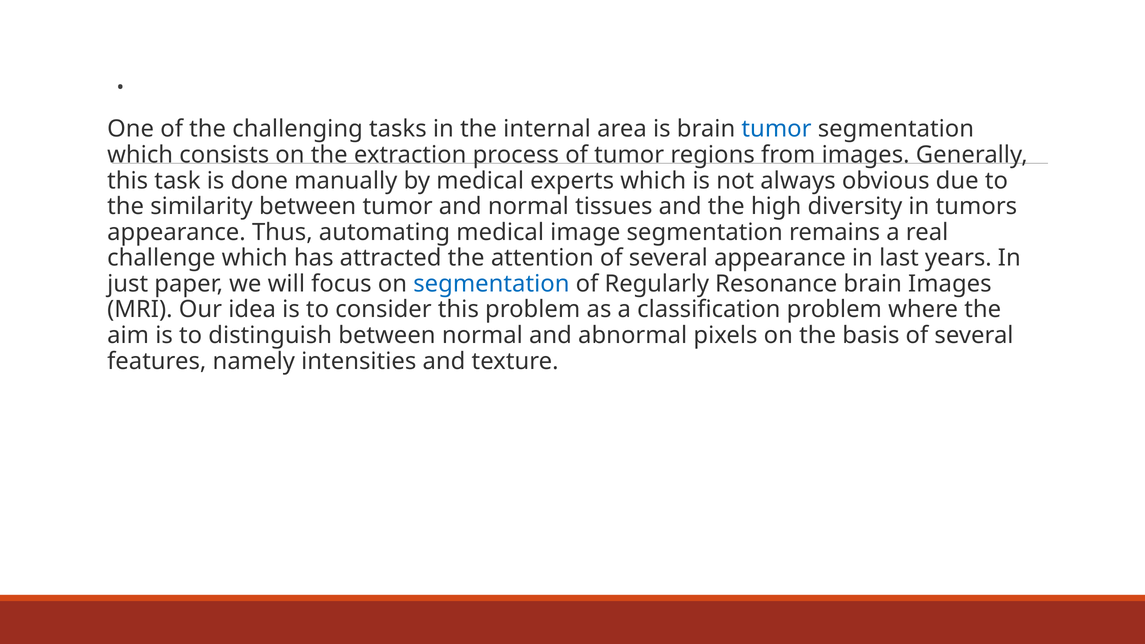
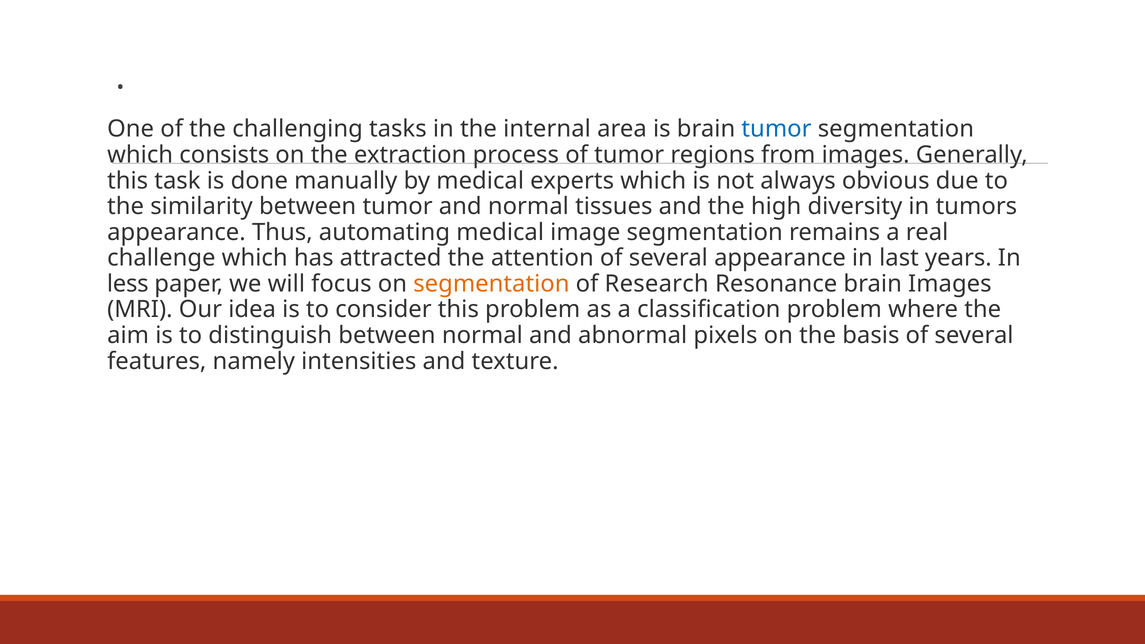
just: just -> less
segmentation at (491, 284) colour: blue -> orange
Regularly: Regularly -> Research
